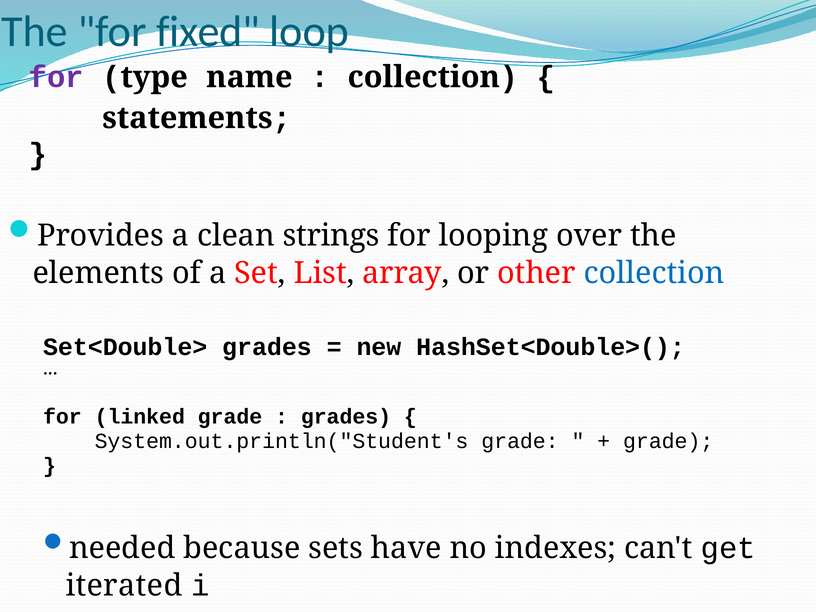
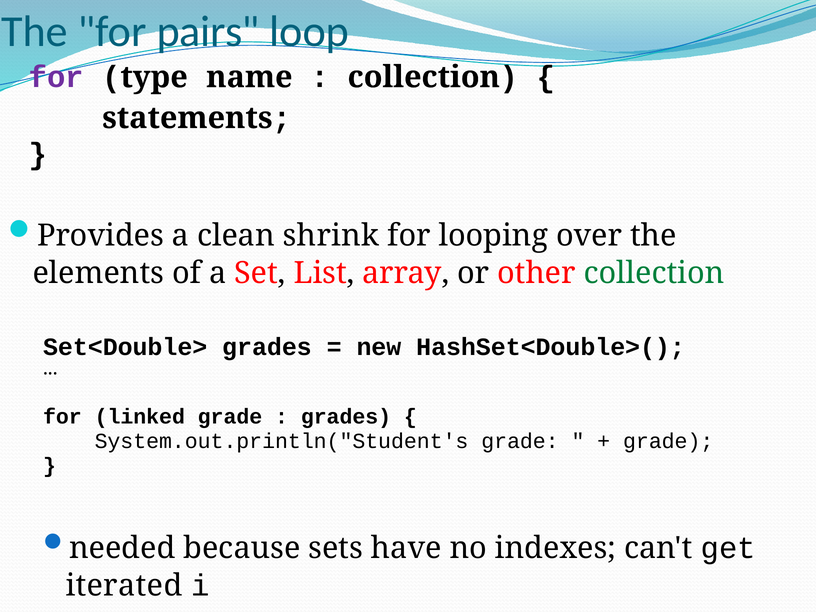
fixed: fixed -> pairs
strings: strings -> shrink
collection at (654, 273) colour: blue -> green
